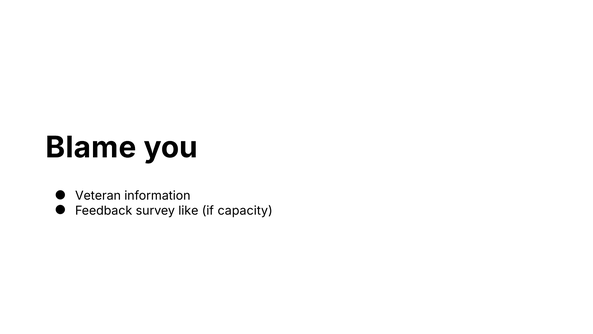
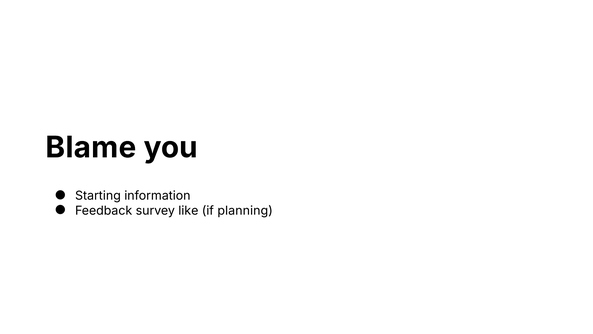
Veteran: Veteran -> Starting
capacity: capacity -> planning
